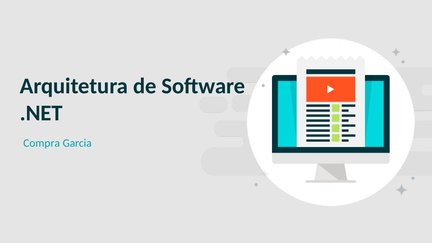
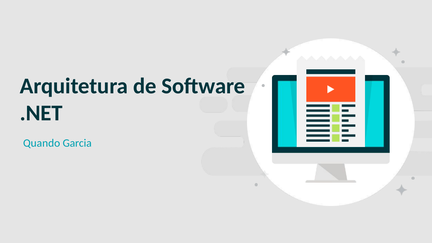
Compra: Compra -> Quando
